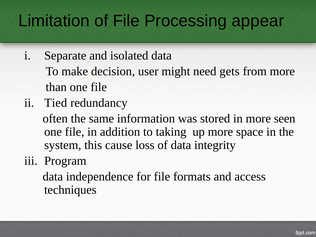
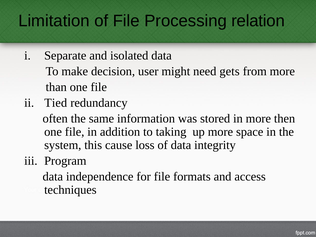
appear: appear -> relation
seen: seen -> then
